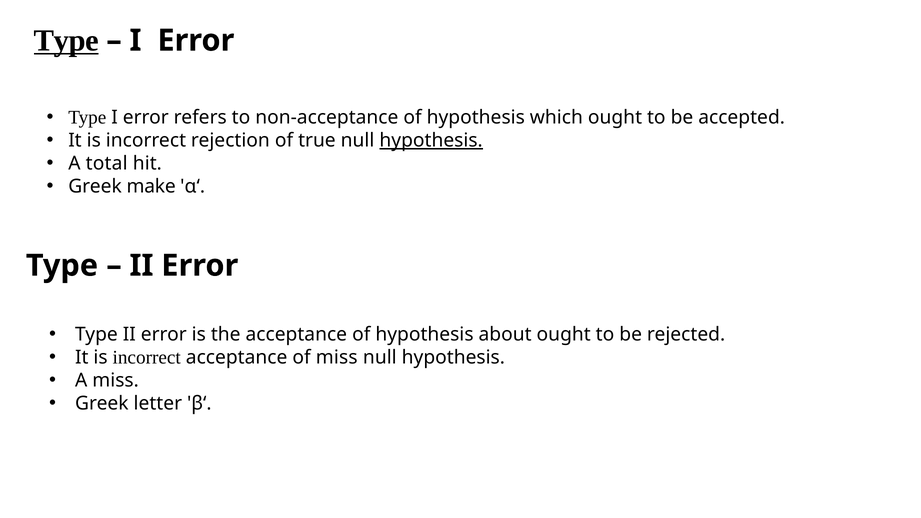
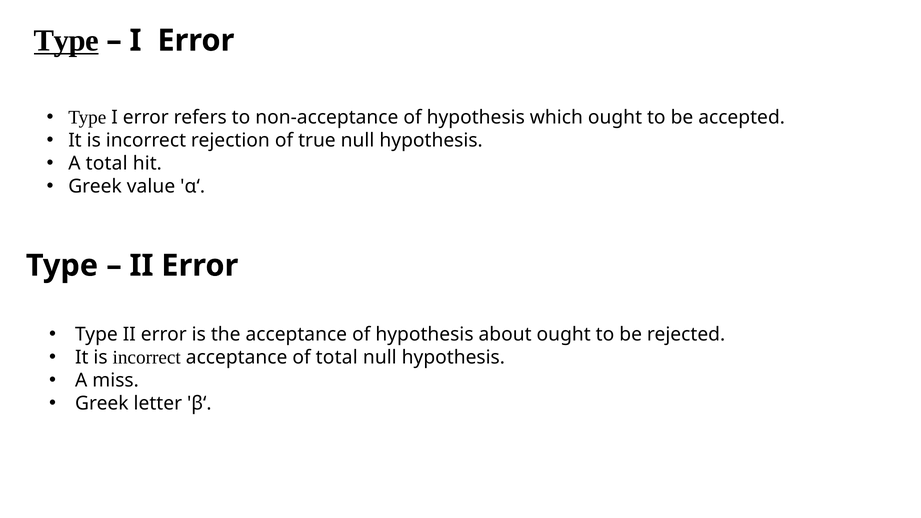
hypothesis at (431, 140) underline: present -> none
make: make -> value
of miss: miss -> total
